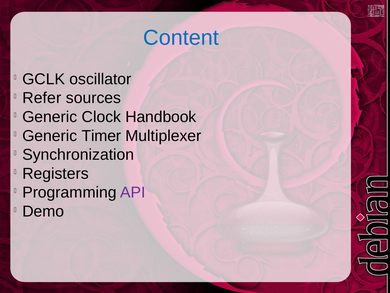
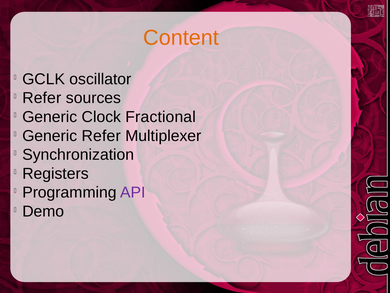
Content colour: blue -> orange
Handbook: Handbook -> Fractional
Generic Timer: Timer -> Refer
